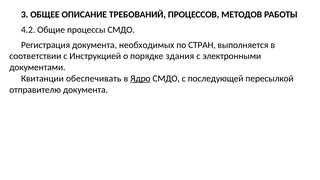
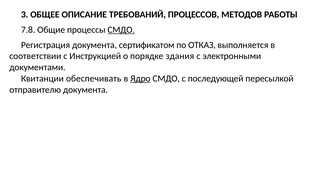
4.2: 4.2 -> 7.8
СМДО at (121, 30) underline: none -> present
необходимых: необходимых -> сертификатом
СТРАН: СТРАН -> ОТКАЗ
